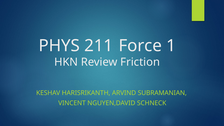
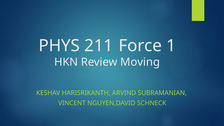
Friction: Friction -> Moving
